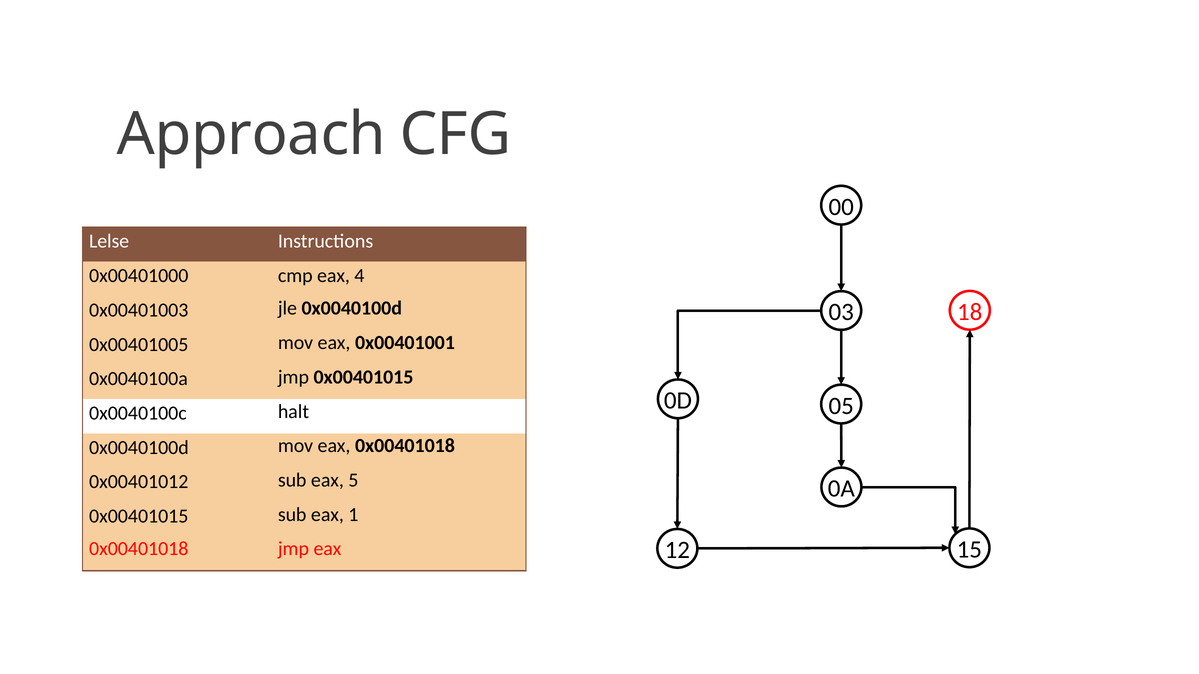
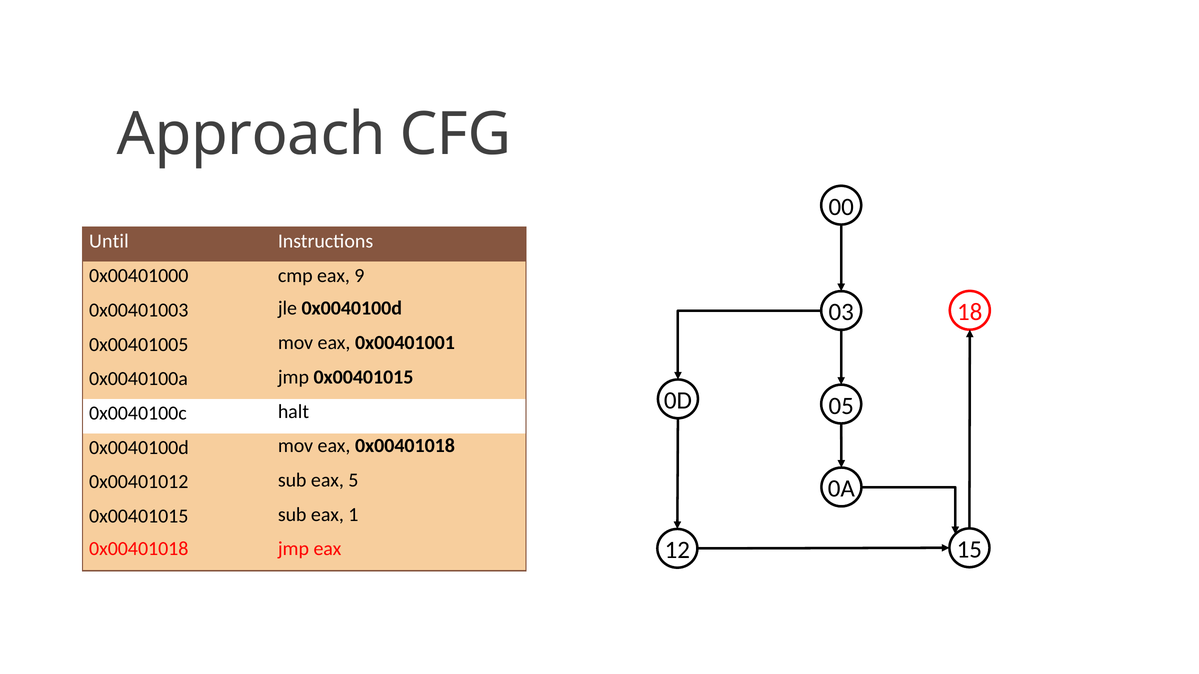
Lelse: Lelse -> Until
4: 4 -> 9
